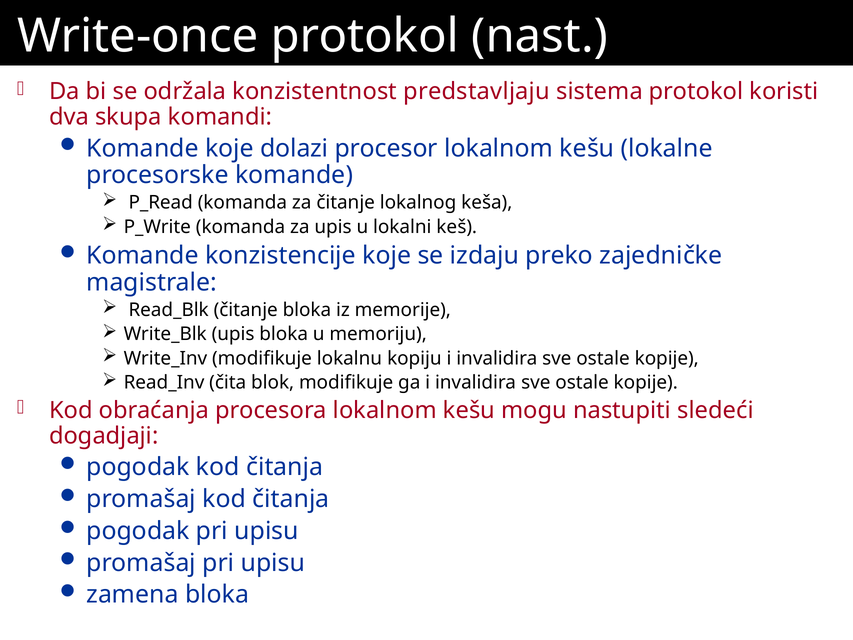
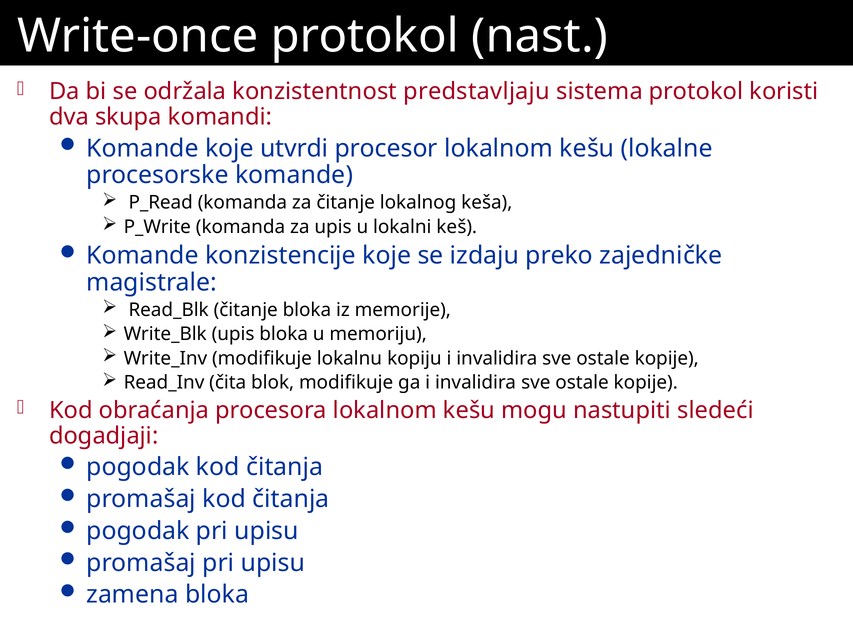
dolazi: dolazi -> utvrdi
